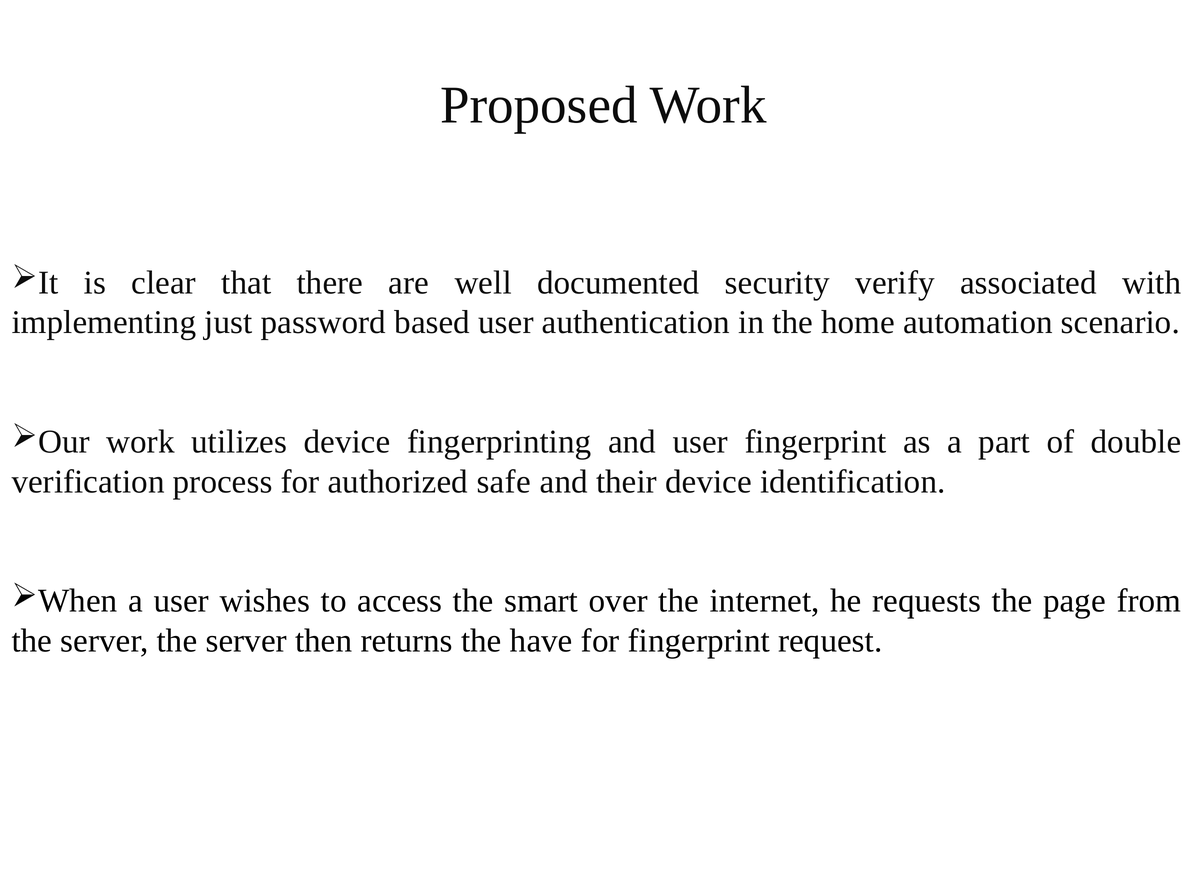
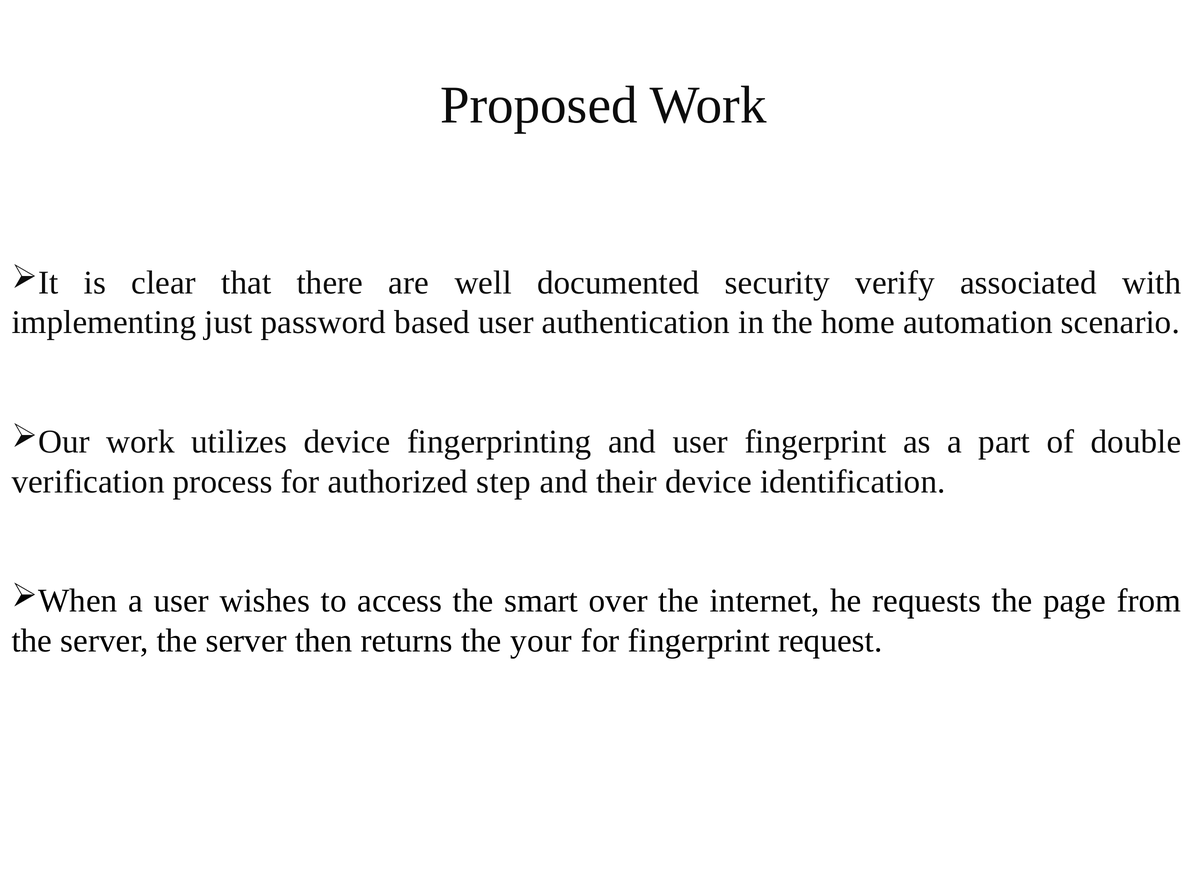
safe: safe -> step
have: have -> your
